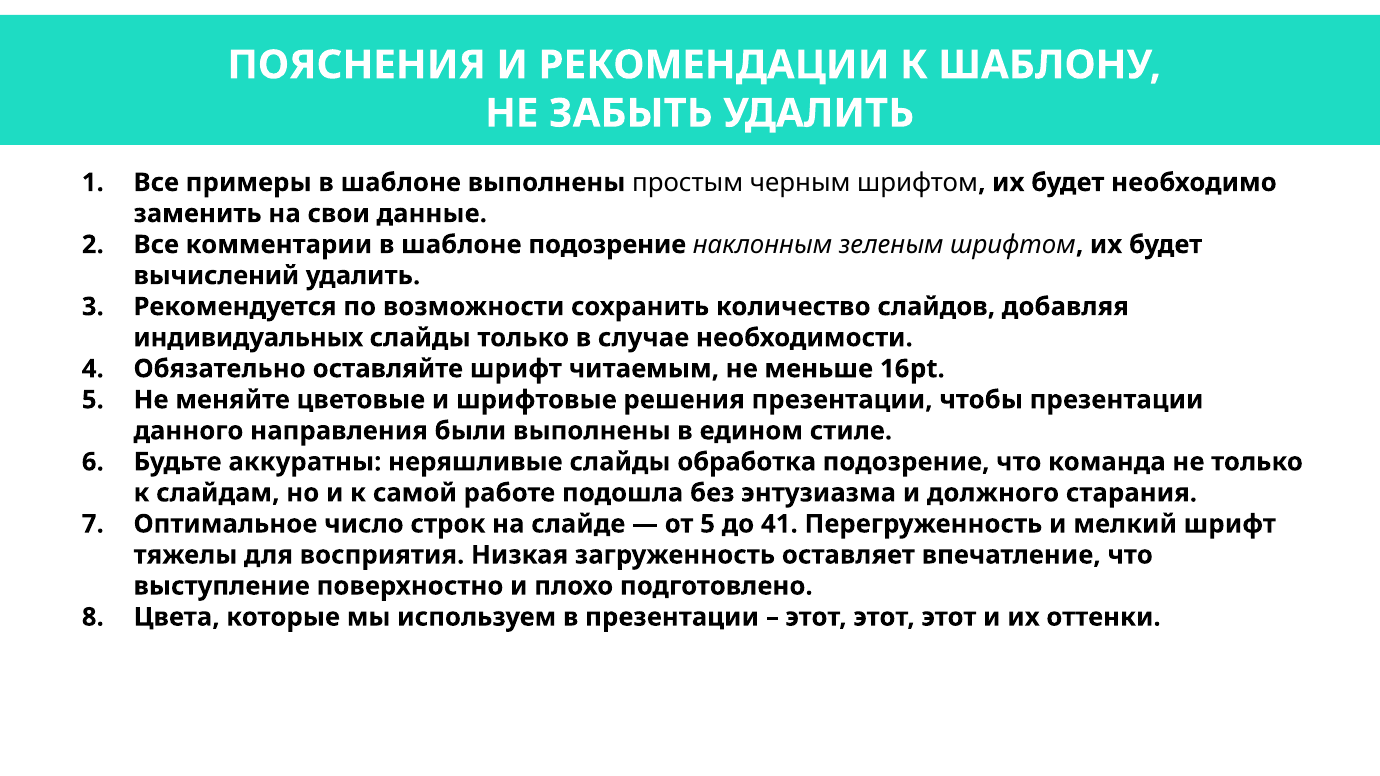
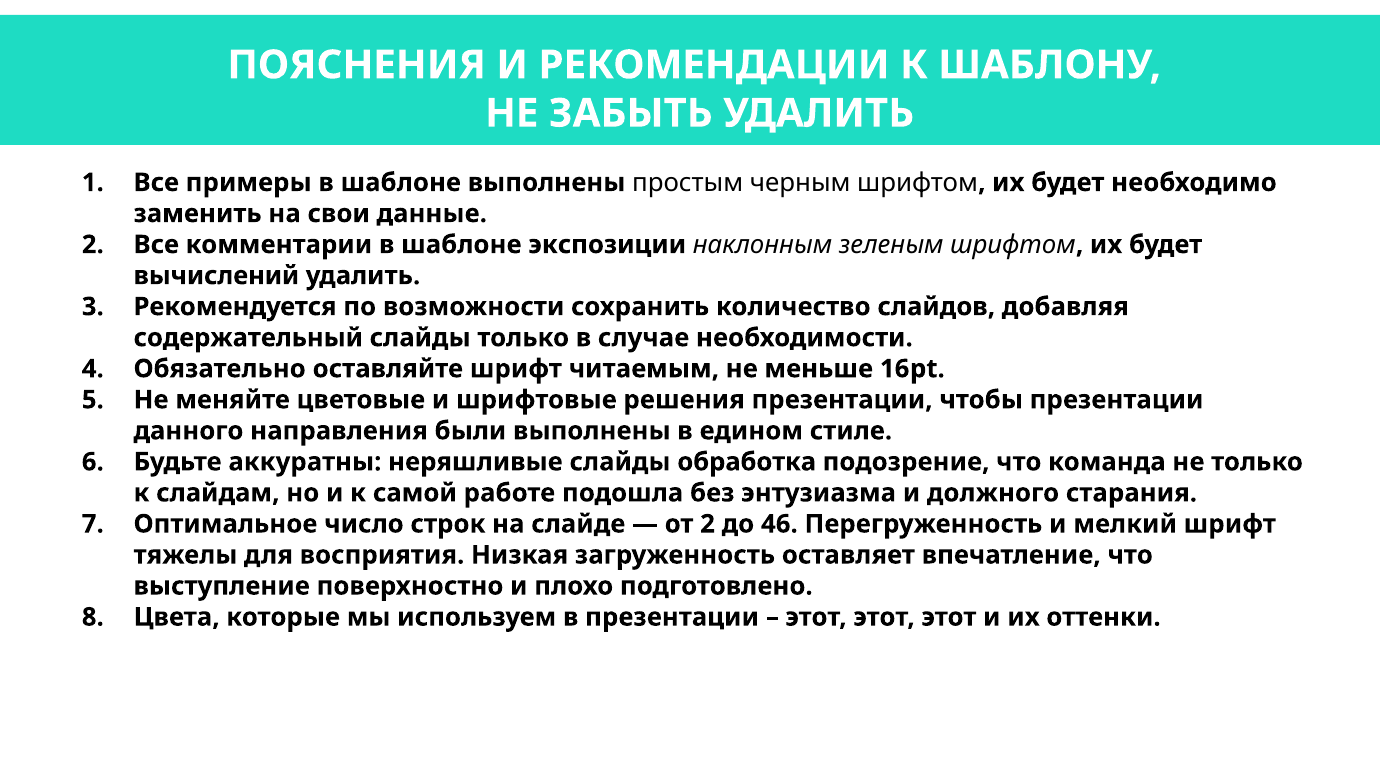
шаблоне подозрение: подозрение -> экспозиции
индивидуальных: индивидуальных -> содержательный
от 5: 5 -> 2
41: 41 -> 46
